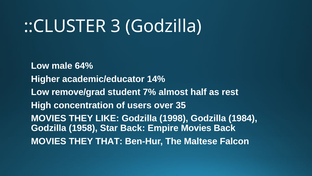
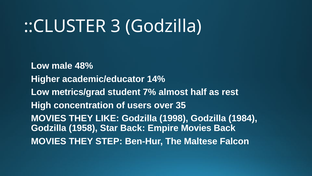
64%: 64% -> 48%
remove/grad: remove/grad -> metrics/grad
THAT: THAT -> STEP
